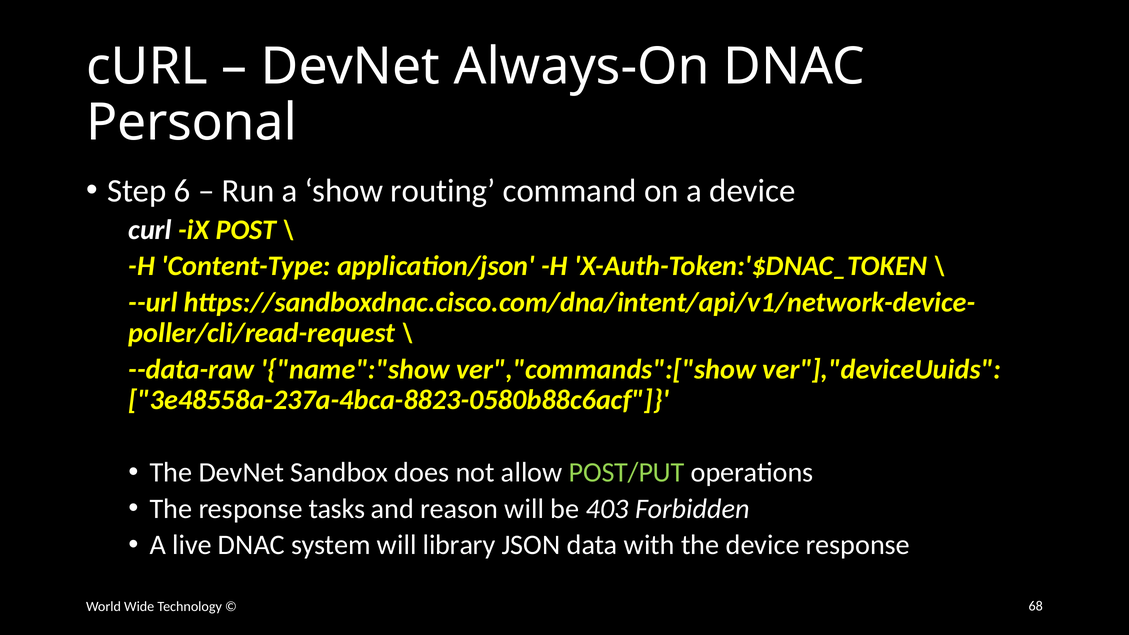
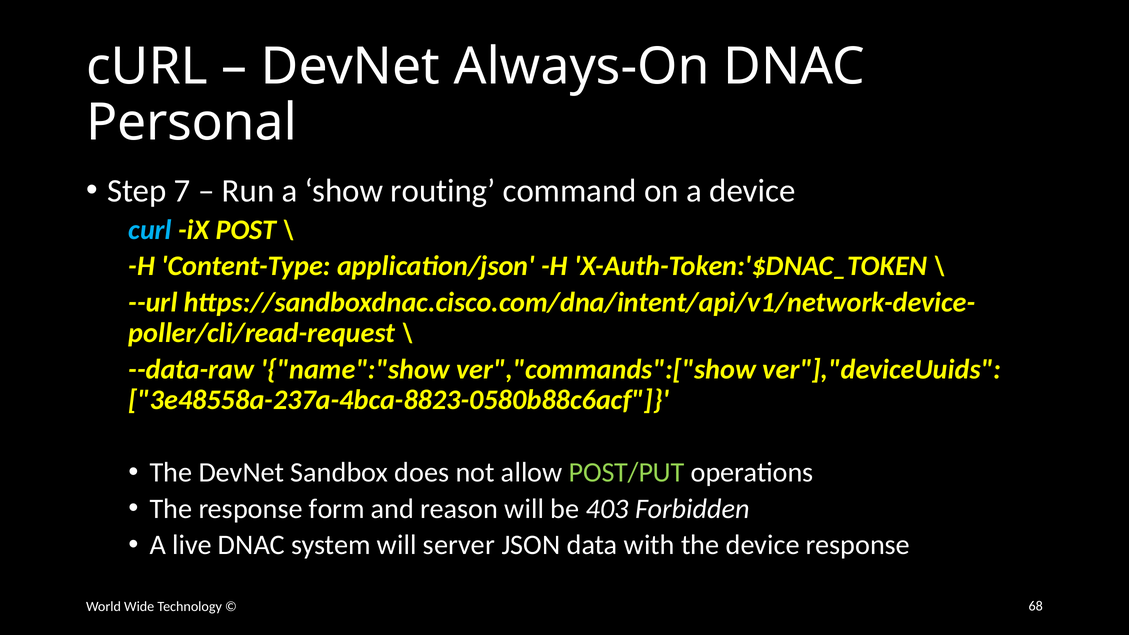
6: 6 -> 7
curl at (150, 230) colour: white -> light blue
tasks: tasks -> form
library: library -> server
